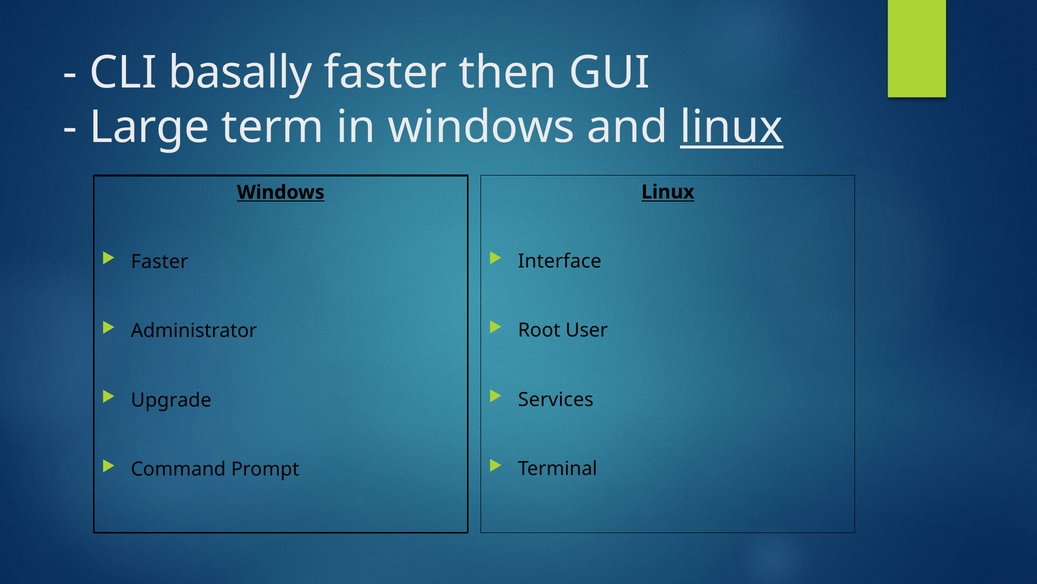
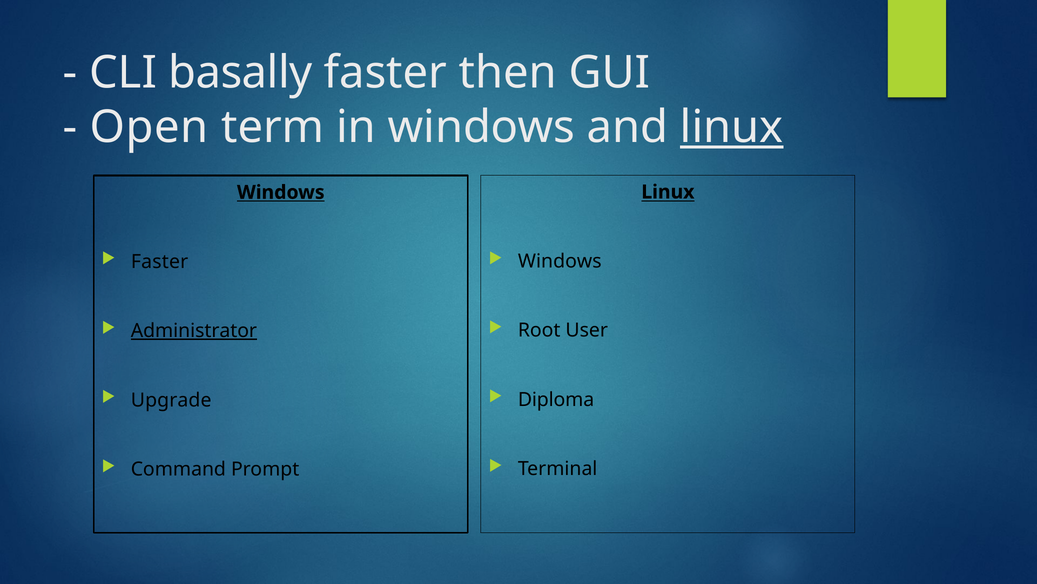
Large: Large -> Open
Interface at (560, 261): Interface -> Windows
Administrator underline: none -> present
Services: Services -> Diploma
